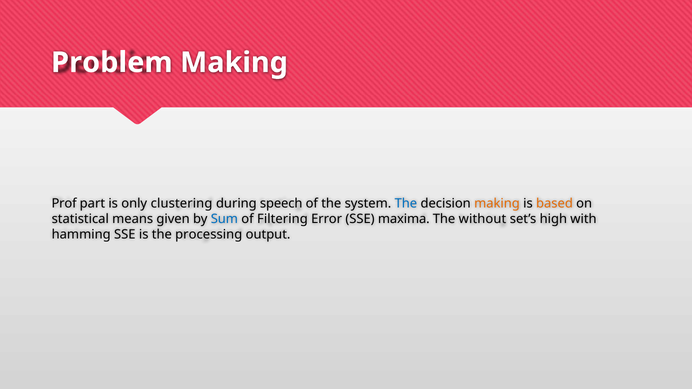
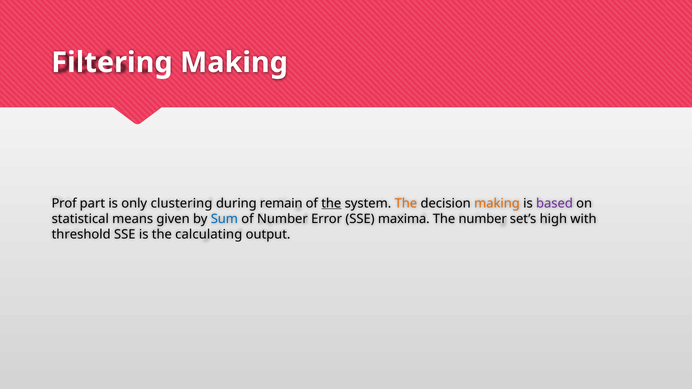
Problem: Problem -> Filtering
speech: speech -> remain
the at (331, 203) underline: none -> present
The at (406, 203) colour: blue -> orange
based colour: orange -> purple
of Filtering: Filtering -> Number
The without: without -> number
hamming: hamming -> threshold
processing: processing -> calculating
